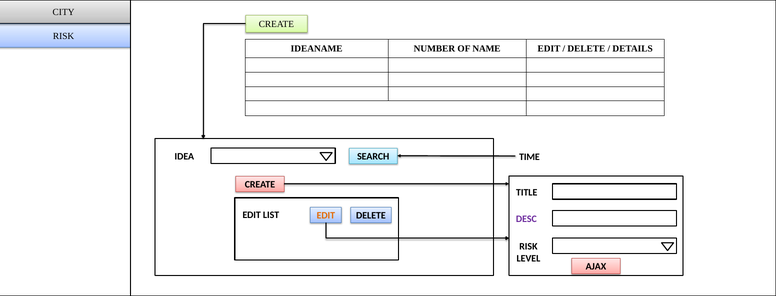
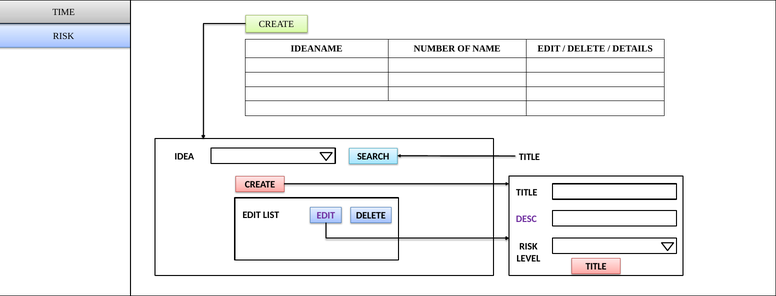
CITY: CITY -> TIME
SEARCH TIME: TIME -> TITLE
EDIT at (326, 215) colour: orange -> purple
AJAX at (596, 266): AJAX -> TITLE
